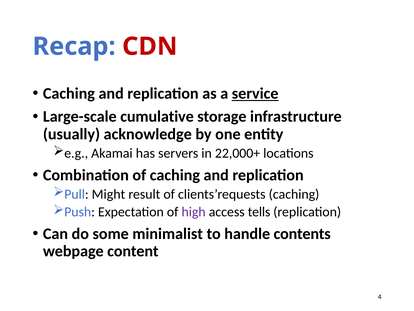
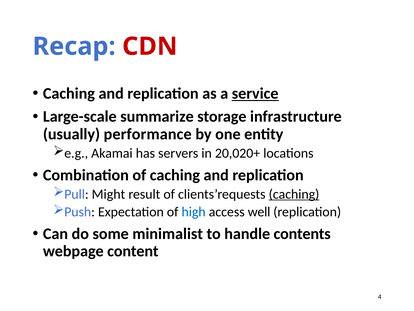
cumulative: cumulative -> summarize
acknowledge: acknowledge -> performance
22,000+: 22,000+ -> 20,020+
caching at (294, 194) underline: none -> present
high colour: purple -> blue
tells: tells -> well
